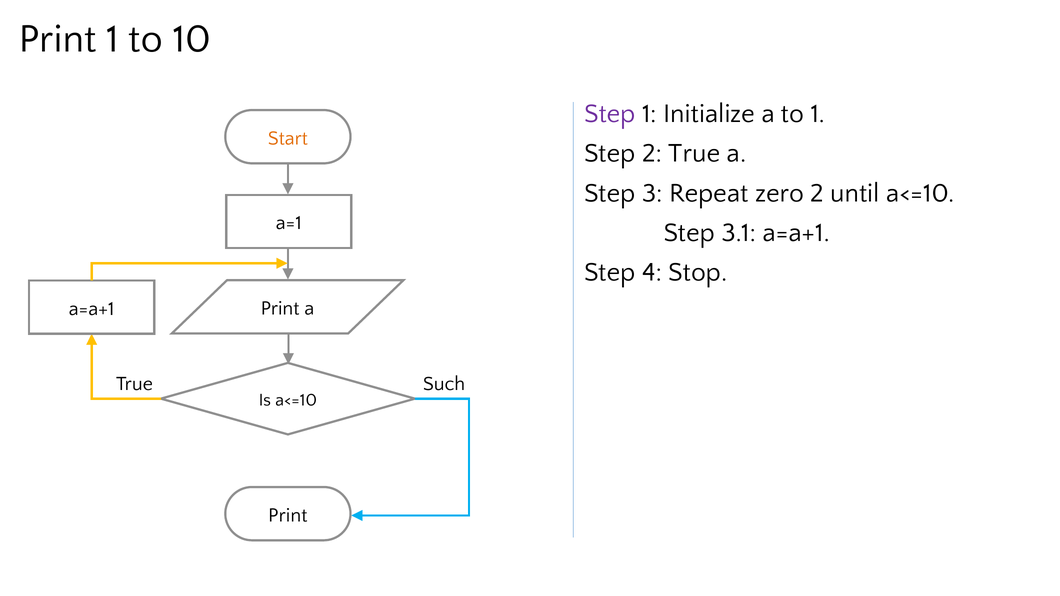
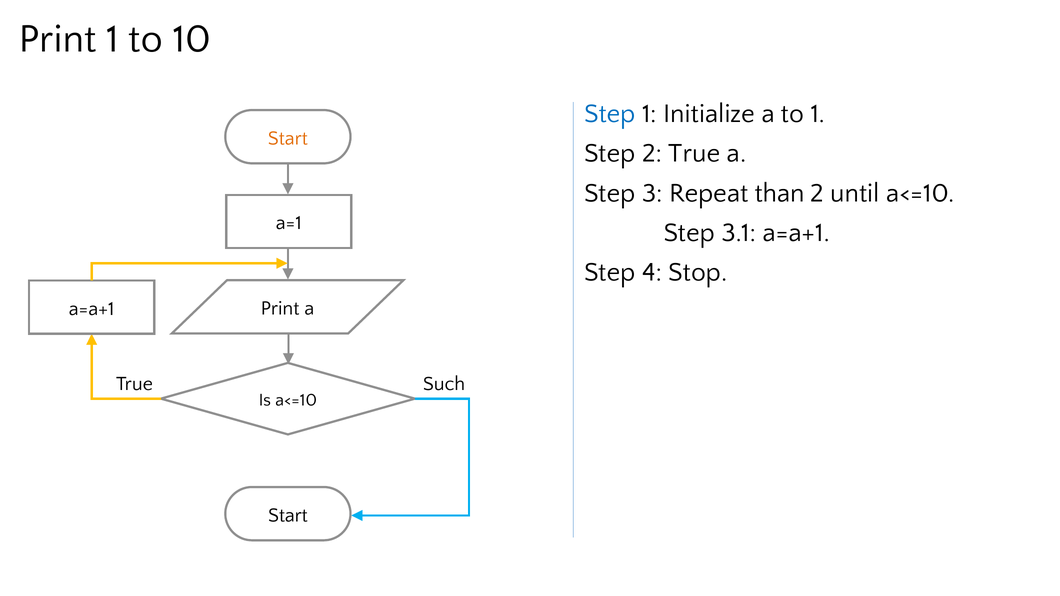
Step at (610, 114) colour: purple -> blue
zero: zero -> than
Print at (288, 515): Print -> Start
